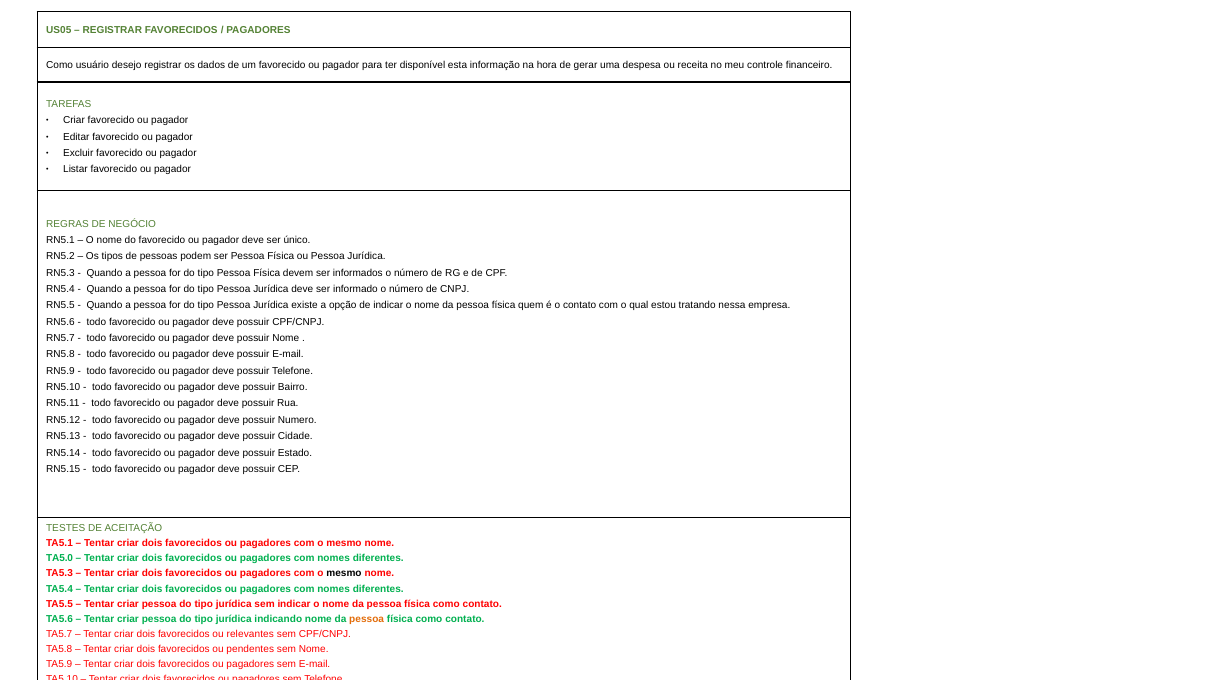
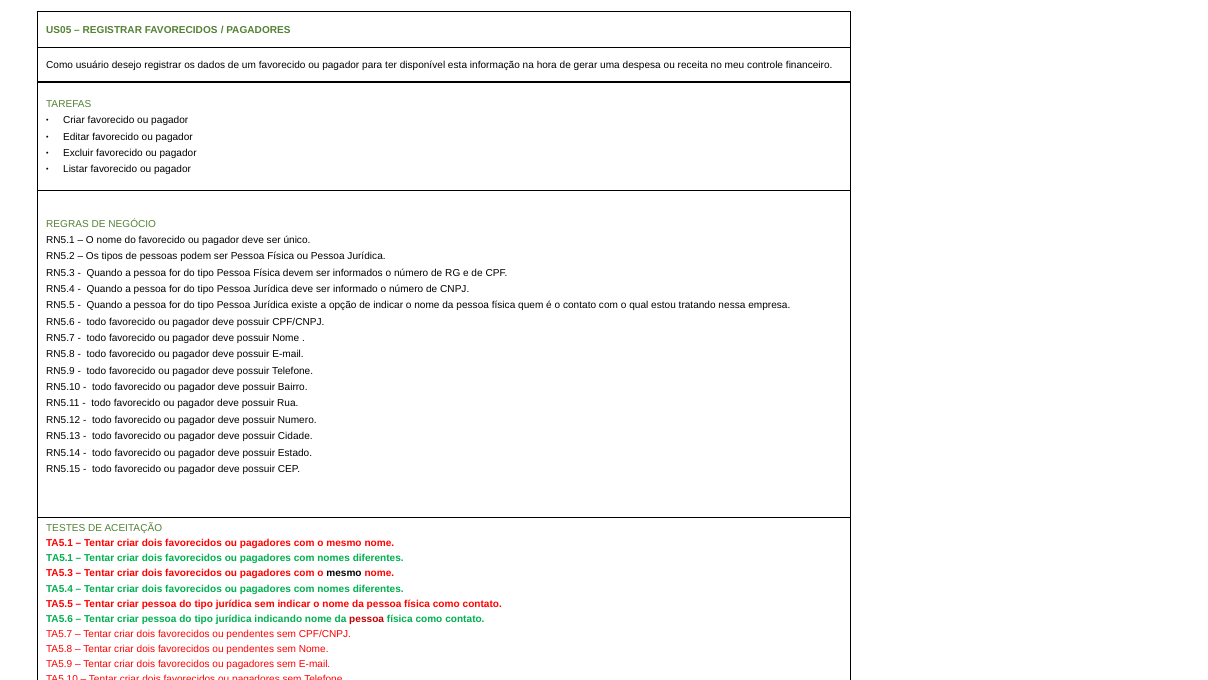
TA5.0 at (60, 558): TA5.0 -> TA5.1
pessoa at (367, 618) colour: orange -> red
relevantes at (250, 633): relevantes -> pendentes
